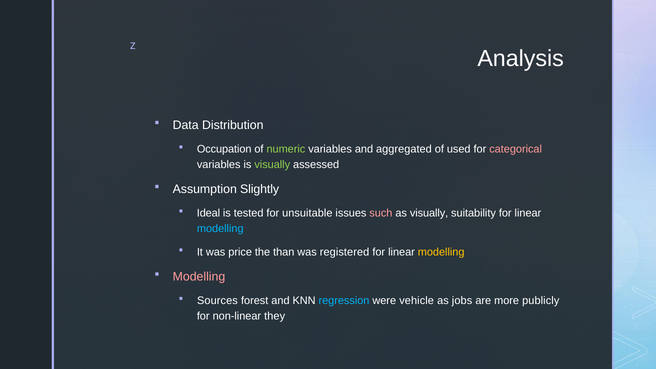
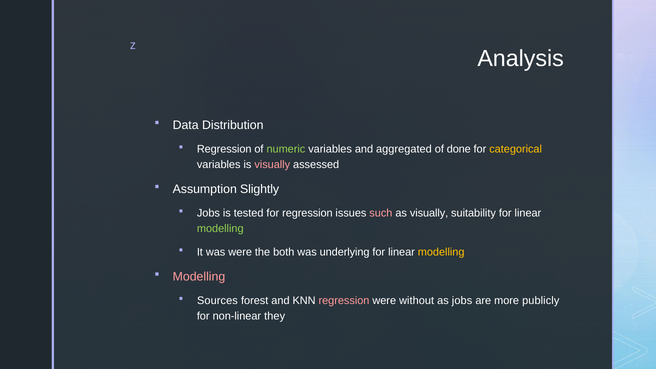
Occupation at (224, 149): Occupation -> Regression
used: used -> done
categorical colour: pink -> yellow
visually at (272, 165) colour: light green -> pink
Ideal at (208, 213): Ideal -> Jobs
for unsuitable: unsuitable -> regression
modelling at (220, 229) colour: light blue -> light green
was price: price -> were
than: than -> both
registered: registered -> underlying
regression at (344, 301) colour: light blue -> pink
vehicle: vehicle -> without
